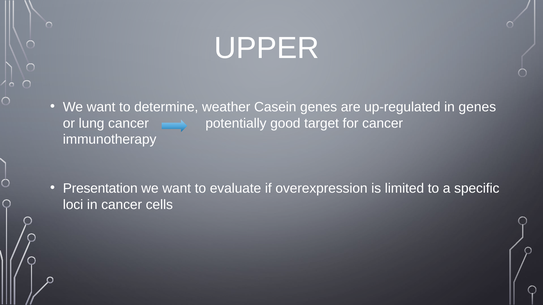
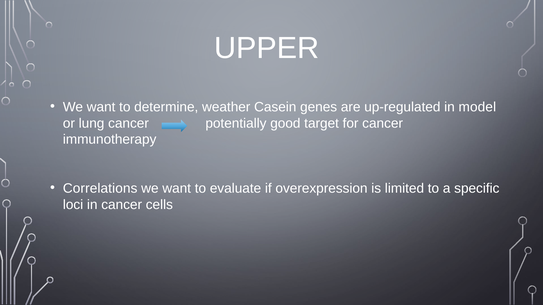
in genes: genes -> model
Presentation: Presentation -> Correlations
